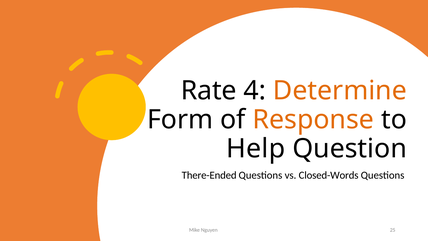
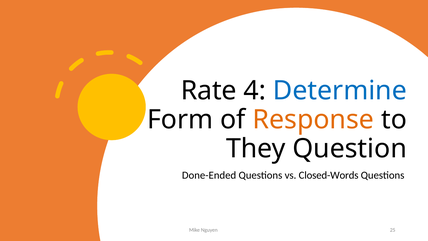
Determine colour: orange -> blue
Help: Help -> They
There-Ended: There-Ended -> Done-Ended
